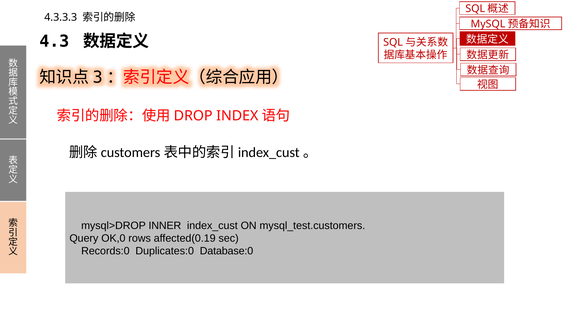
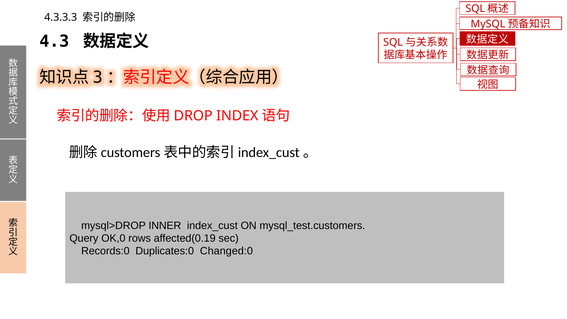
Database:0: Database:0 -> Changed:0
